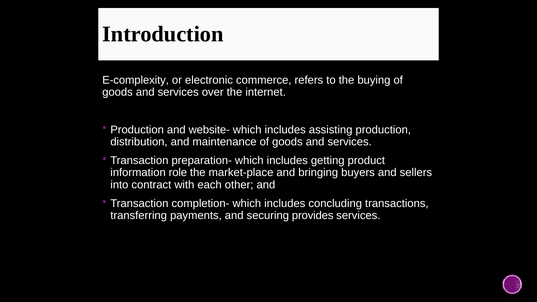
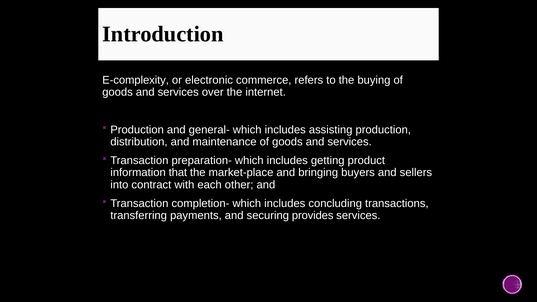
website-: website- -> general-
role: role -> that
